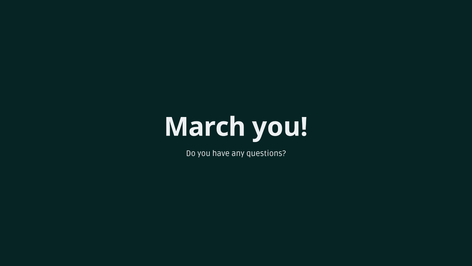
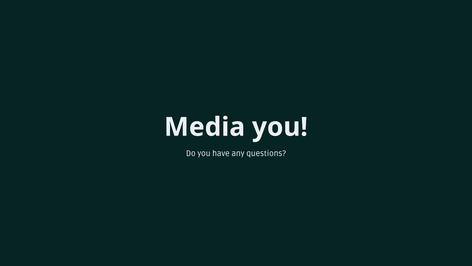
March: March -> Media
